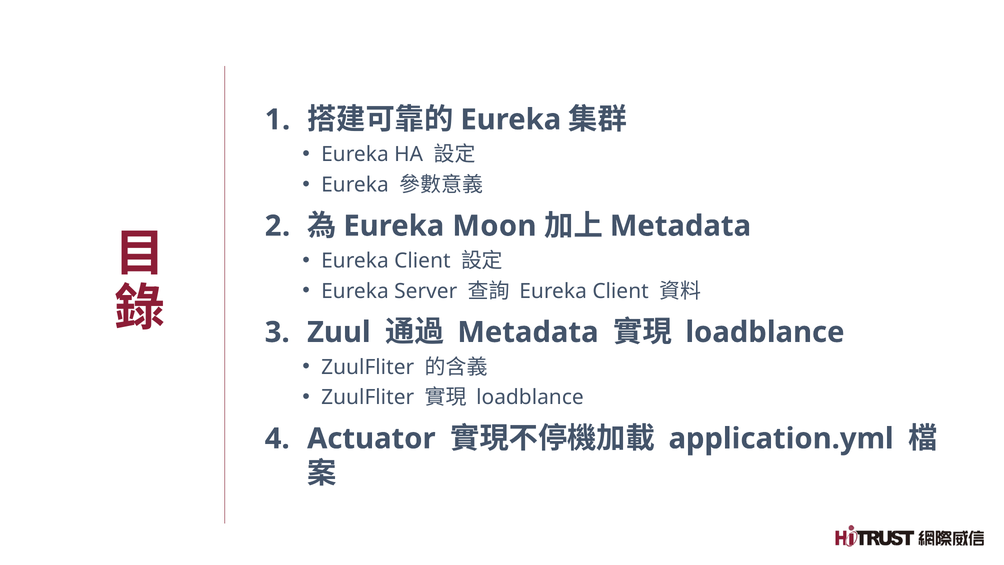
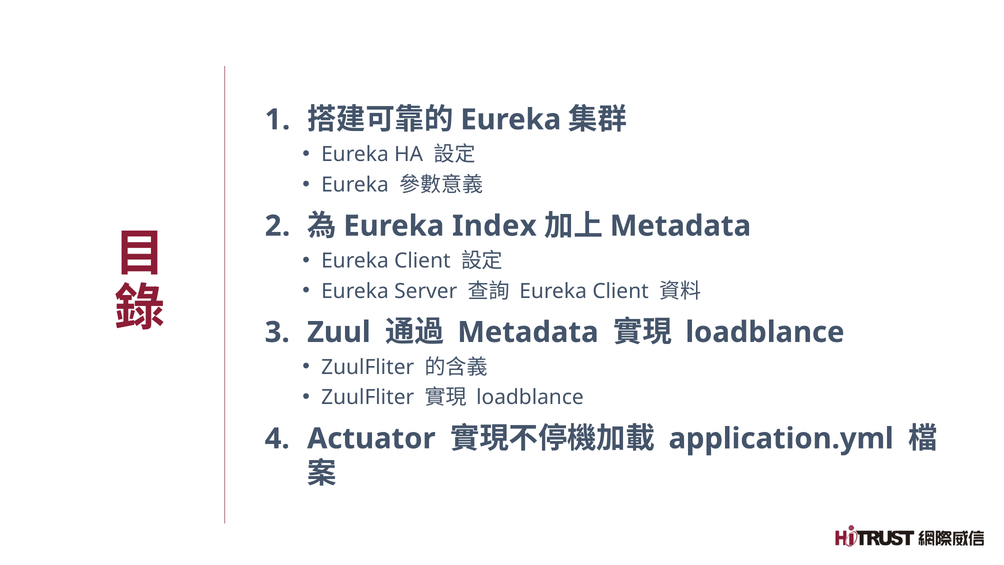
Moon: Moon -> Index
